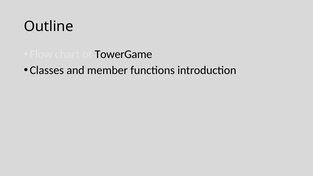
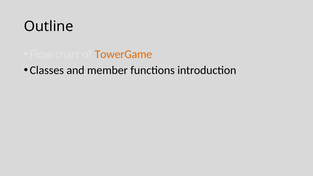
TowerGame colour: black -> orange
